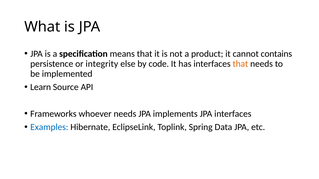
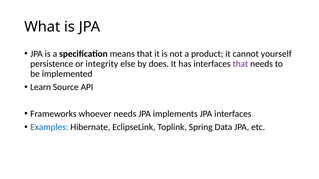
contains: contains -> yourself
code: code -> does
that at (240, 64) colour: orange -> purple
